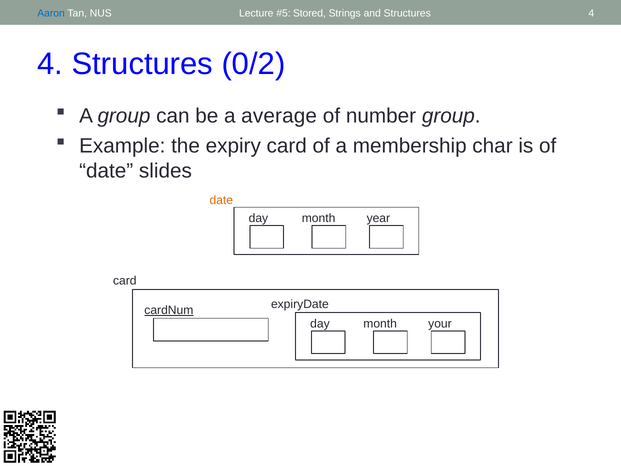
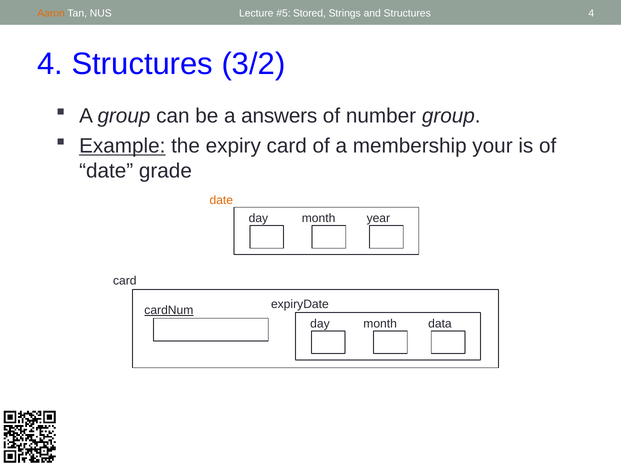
Aaron colour: blue -> orange
0/2: 0/2 -> 3/2
average: average -> answers
Example underline: none -> present
char: char -> your
slides: slides -> grade
your: your -> data
